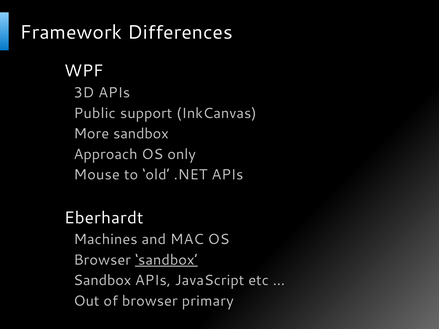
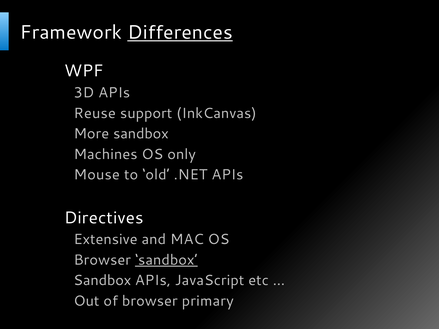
Differences underline: none -> present
Public: Public -> Reuse
Approach: Approach -> Machines
Eberhardt: Eberhardt -> Directives
Machines: Machines -> Extensive
